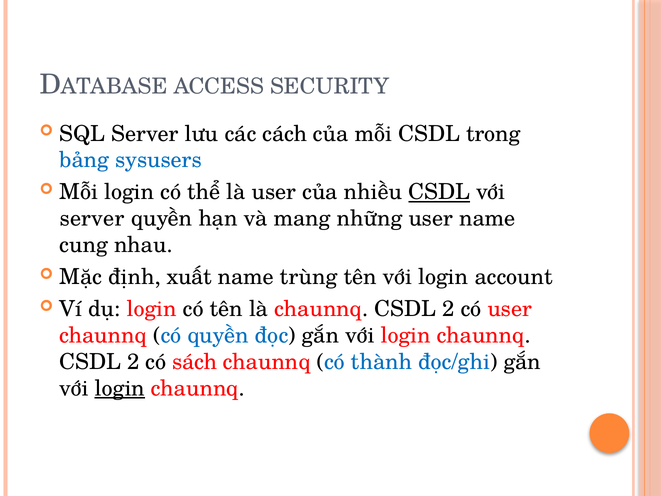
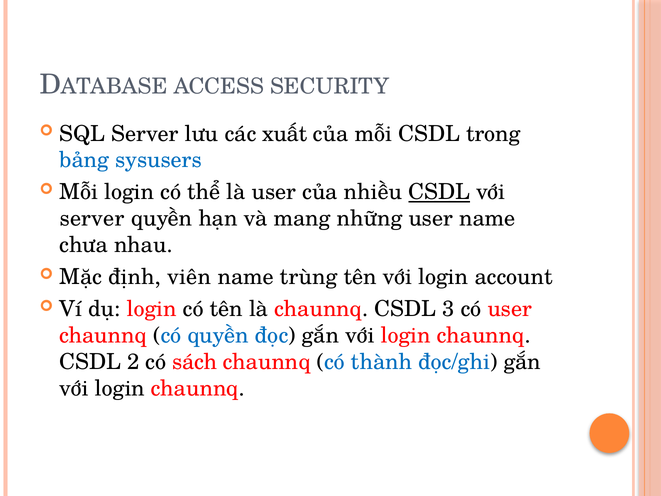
cách: cách -> xuất
cung: cung -> chưa
xuất: xuất -> viên
là chaunnq CSDL 2: 2 -> 3
login at (120, 388) underline: present -> none
